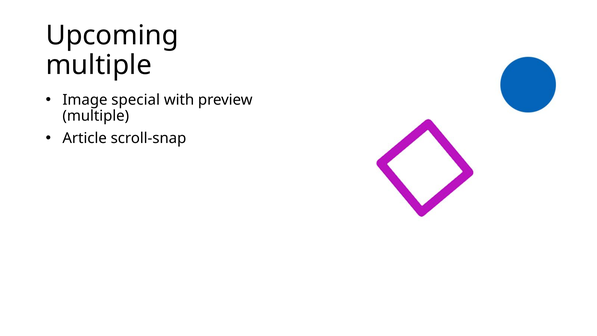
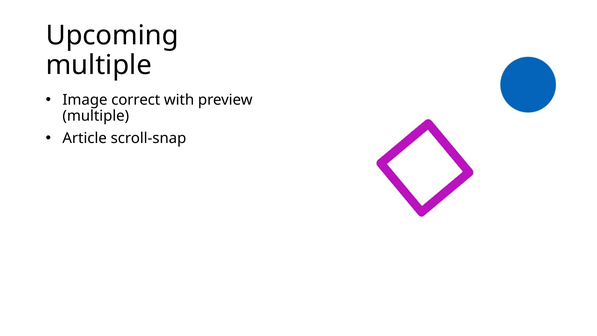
special: special -> correct
